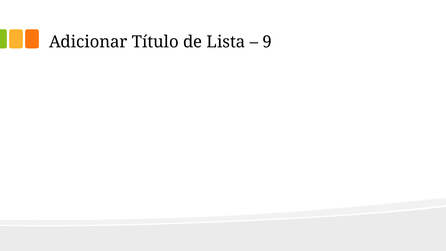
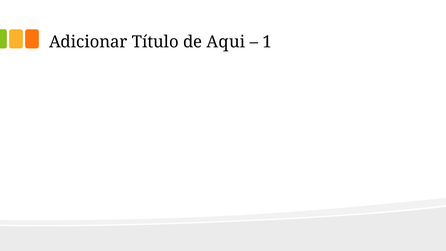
Lista: Lista -> Aqui
9: 9 -> 1
